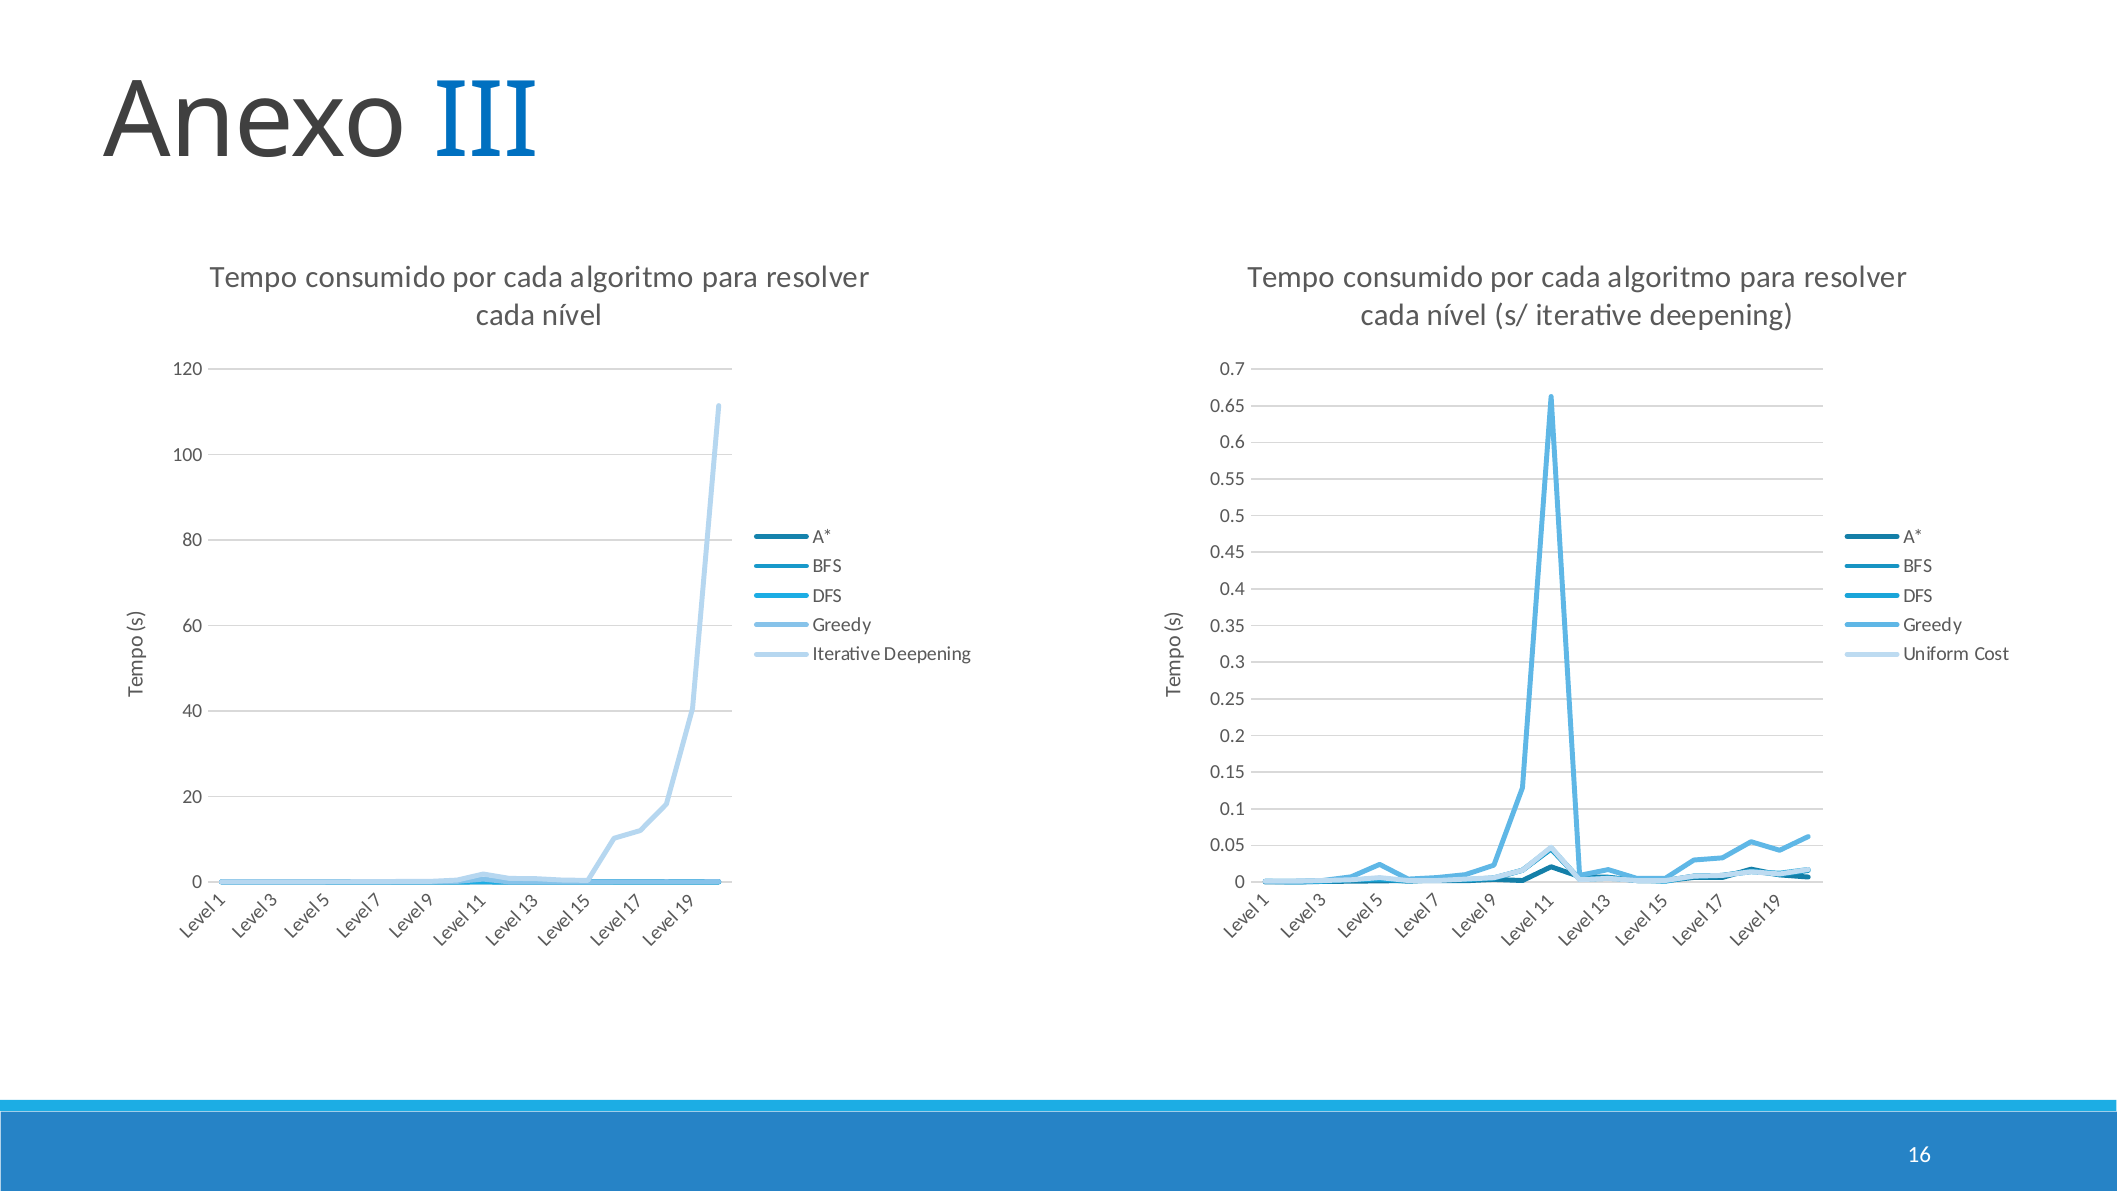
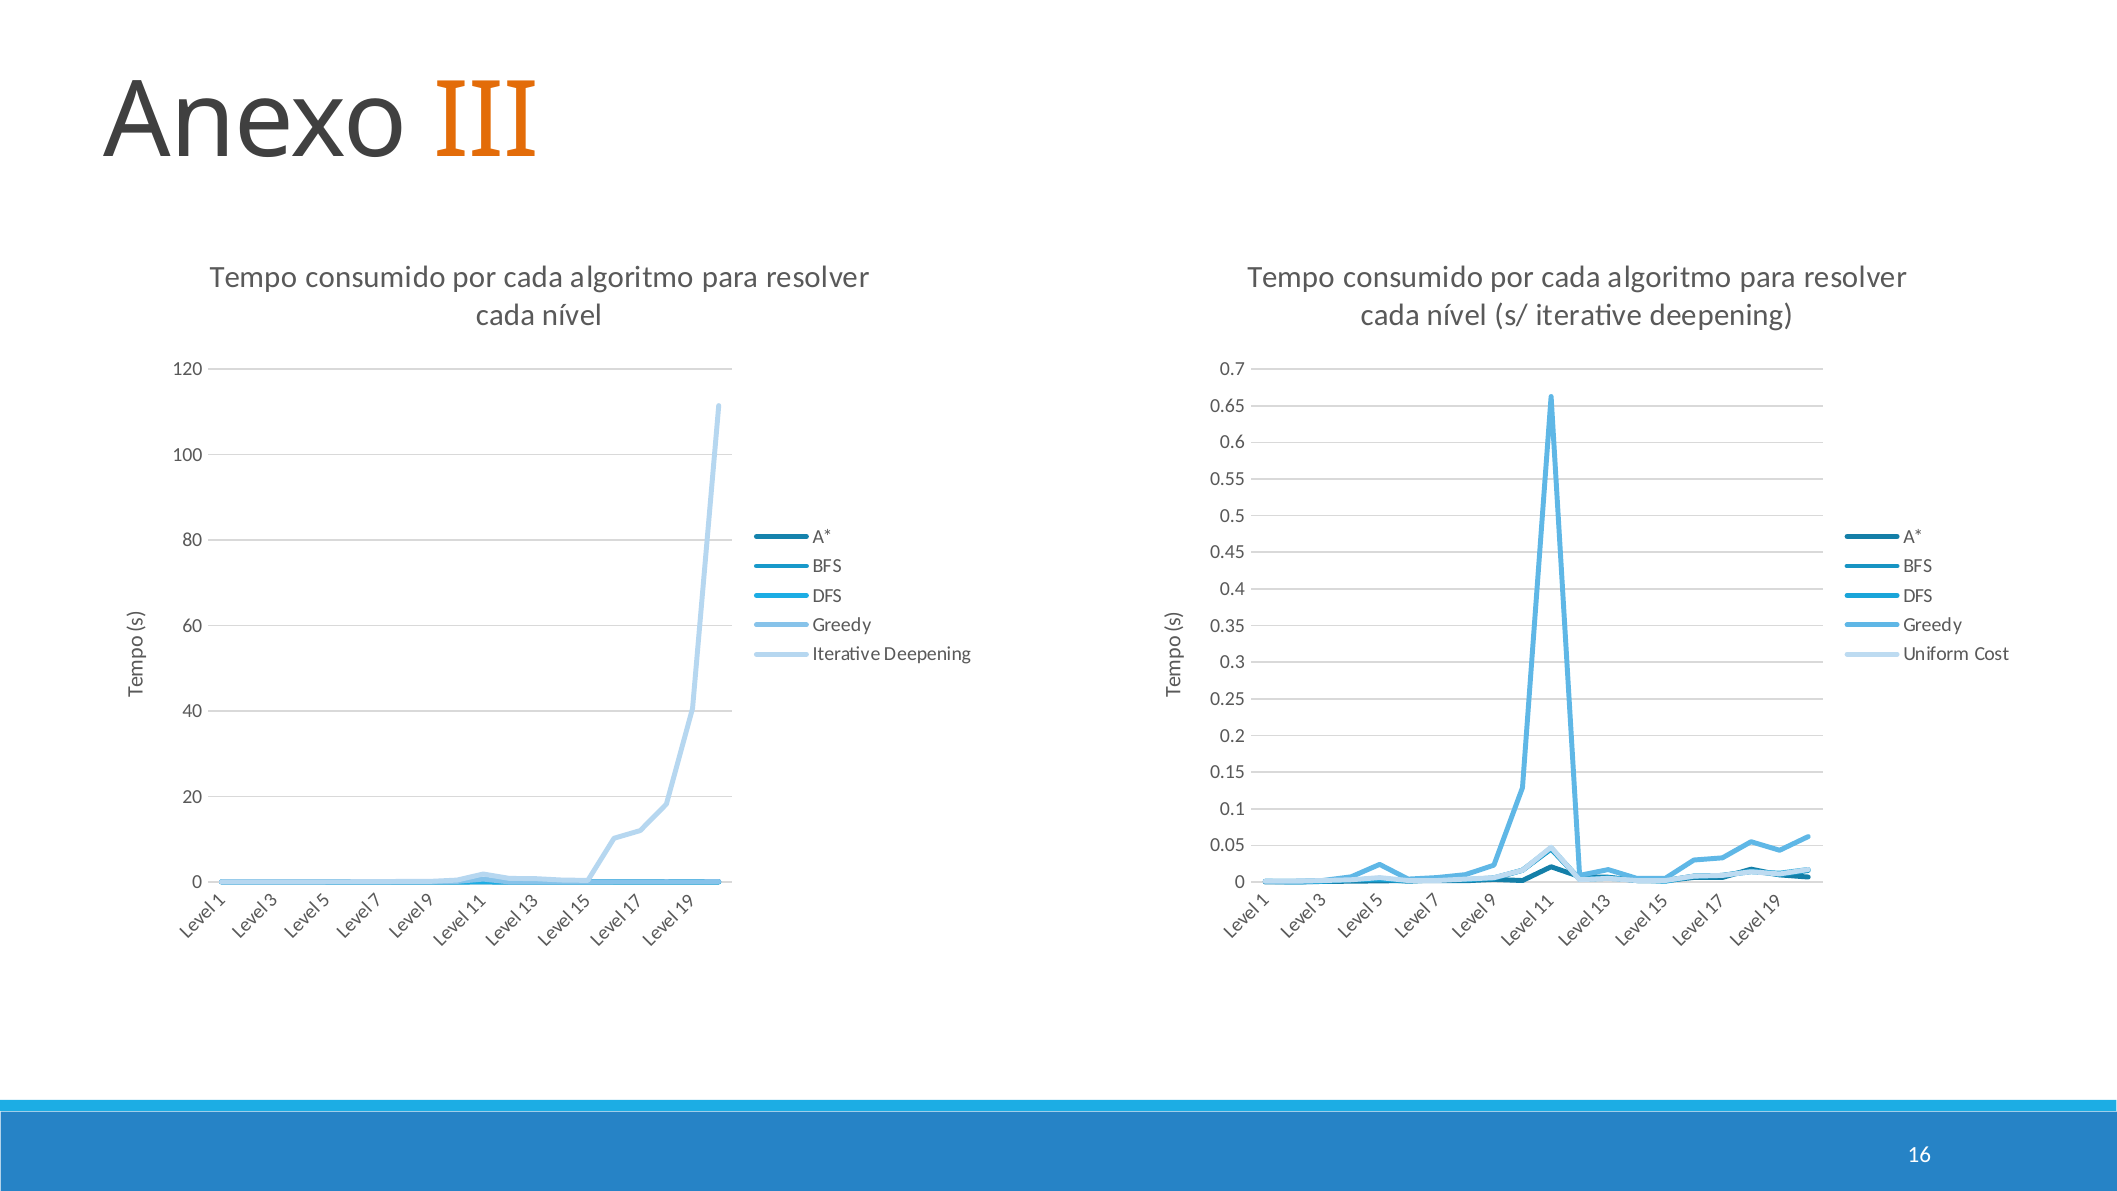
III colour: blue -> orange
